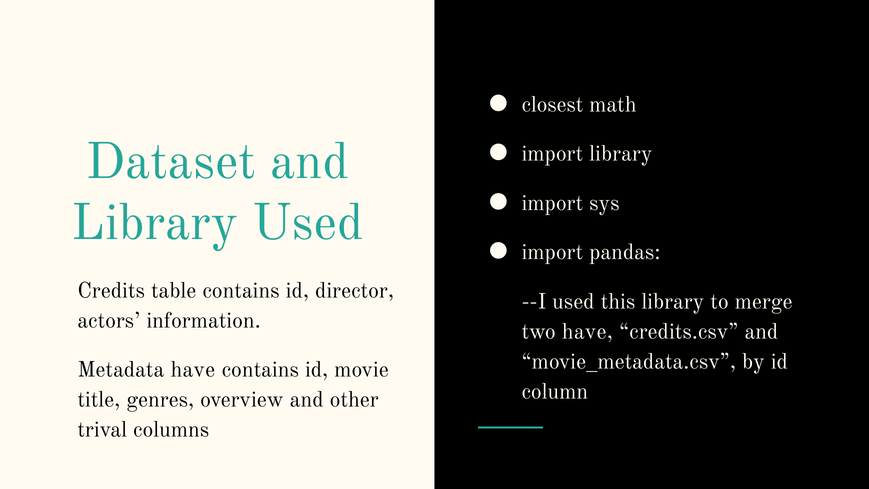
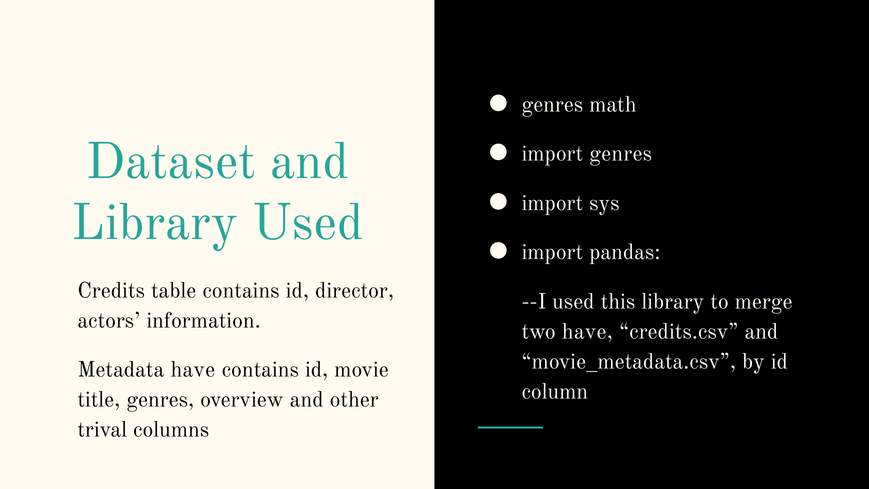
closest at (552, 104): closest -> genres
import library: library -> genres
